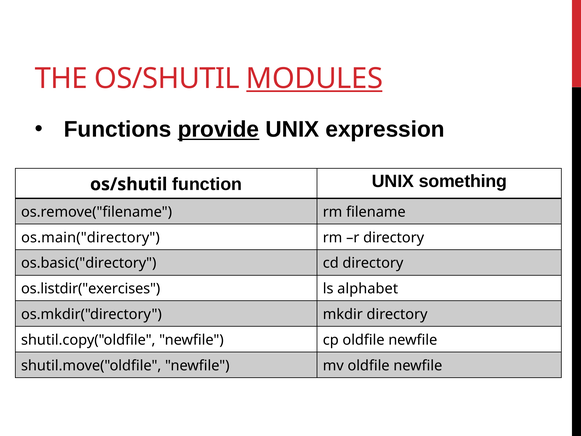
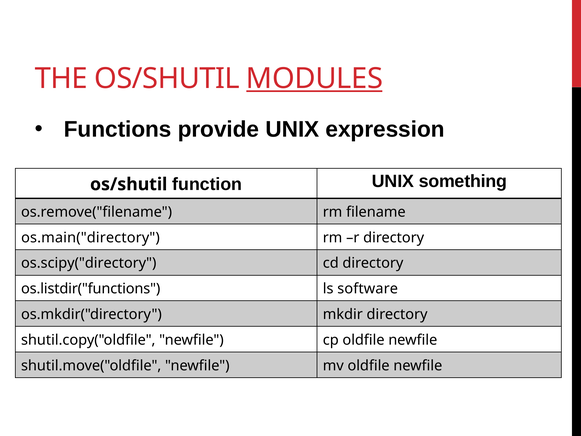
provide underline: present -> none
os.basic("directory: os.basic("directory -> os.scipy("directory
os.listdir("exercises: os.listdir("exercises -> os.listdir("functions
alphabet: alphabet -> software
